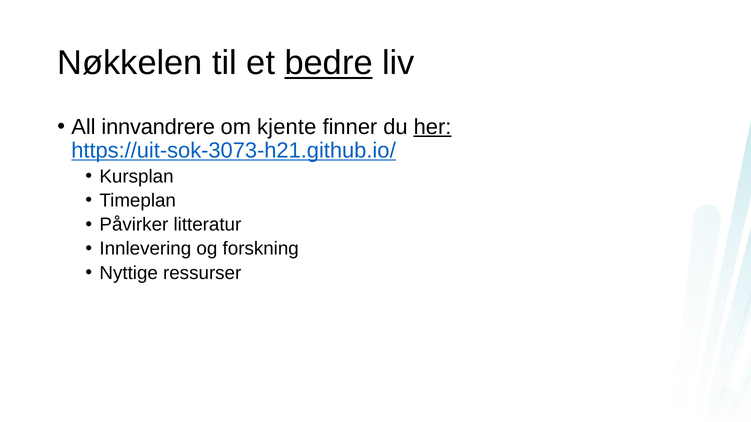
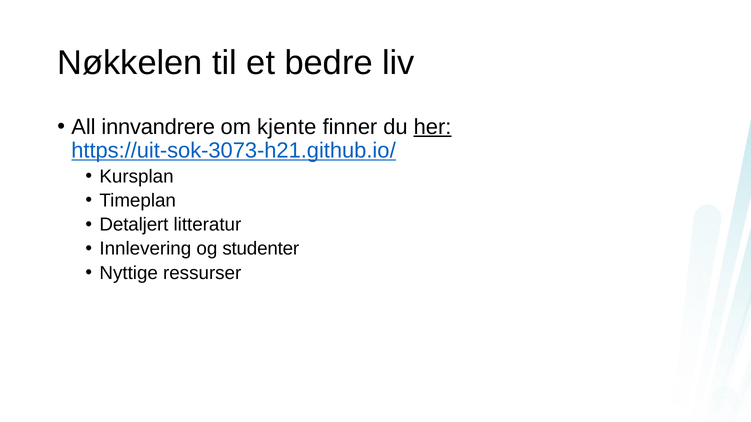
bedre underline: present -> none
Påvirker: Påvirker -> Detaljert
forskning: forskning -> studenter
